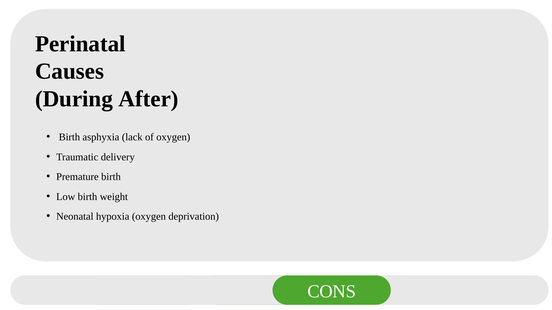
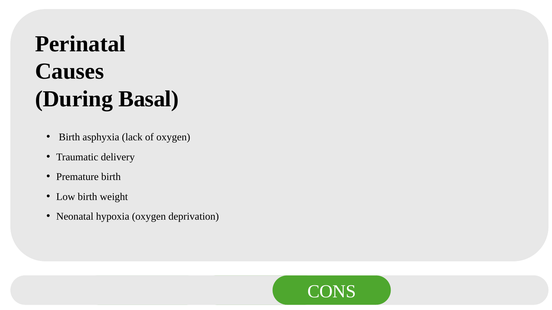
After at (149, 99): After -> Basal
